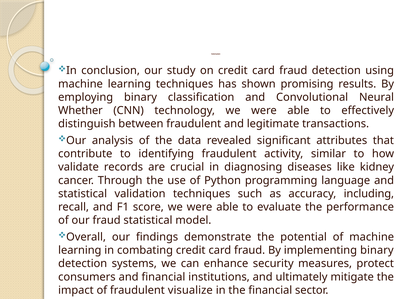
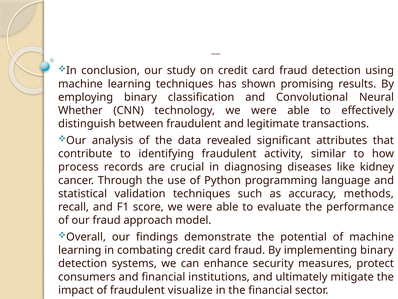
validate: validate -> process
including: including -> methods
fraud statistical: statistical -> approach
